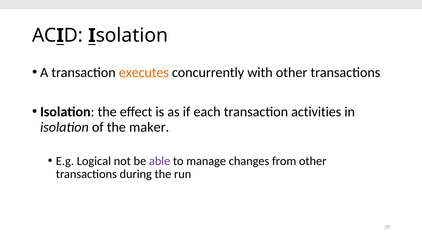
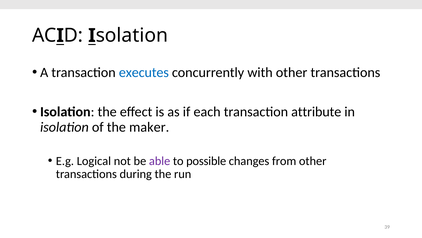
executes colour: orange -> blue
activities: activities -> attribute
manage: manage -> possible
